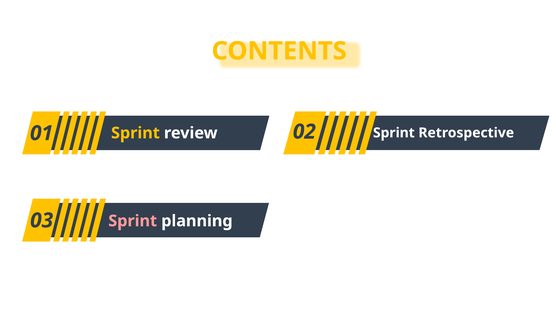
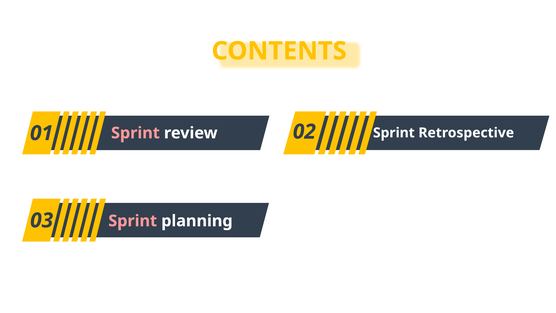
Sprint at (135, 133) colour: yellow -> pink
